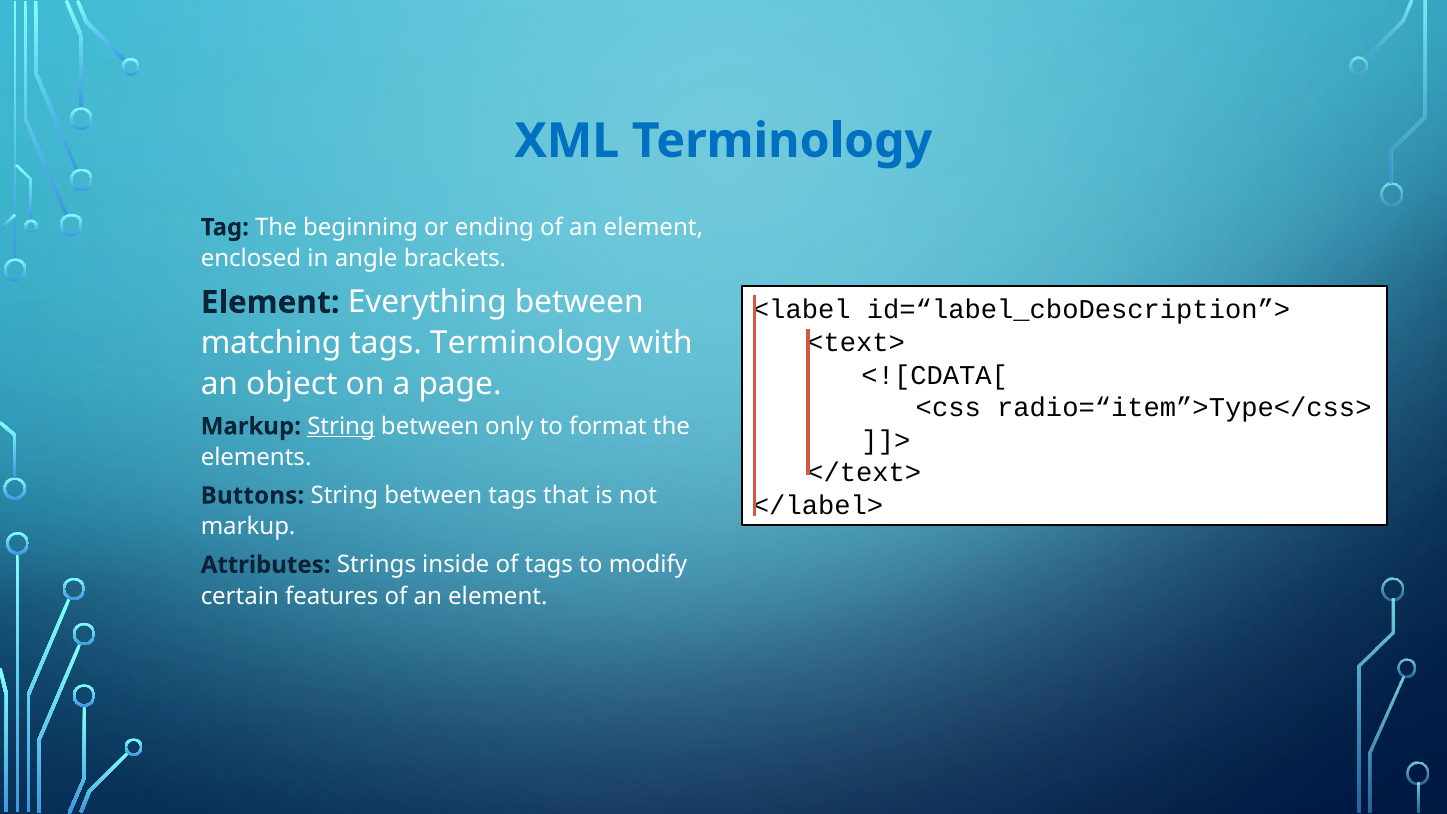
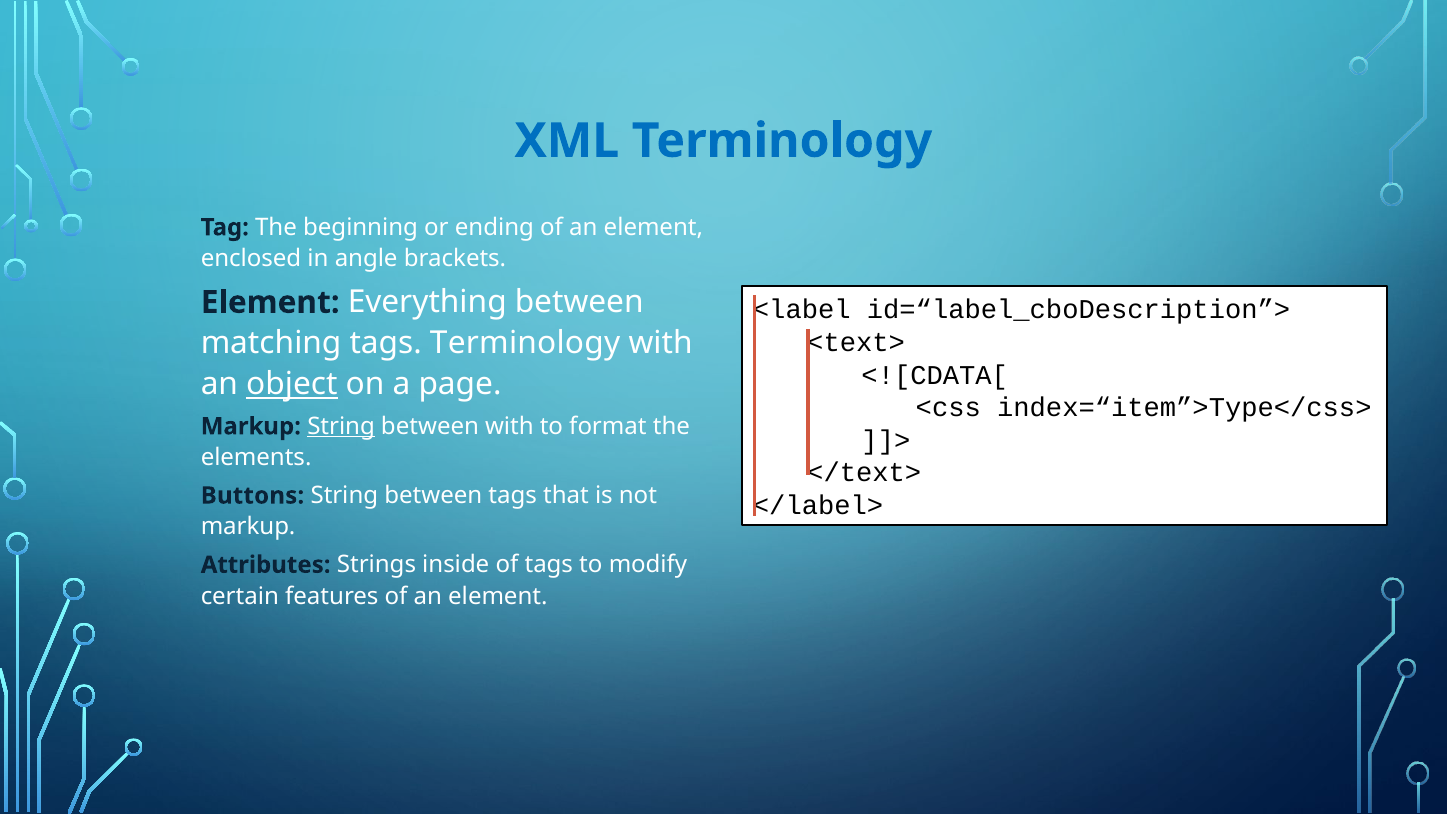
object underline: none -> present
radio=“item”>Type</css>: radio=“item”>Type</css> -> index=“item”>Type</css>
between only: only -> with
